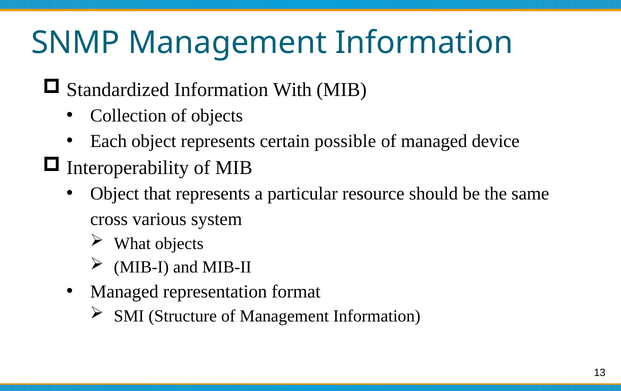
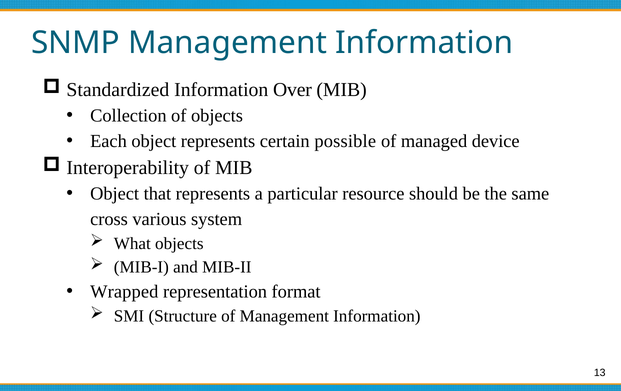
With: With -> Over
Managed at (124, 292): Managed -> Wrapped
